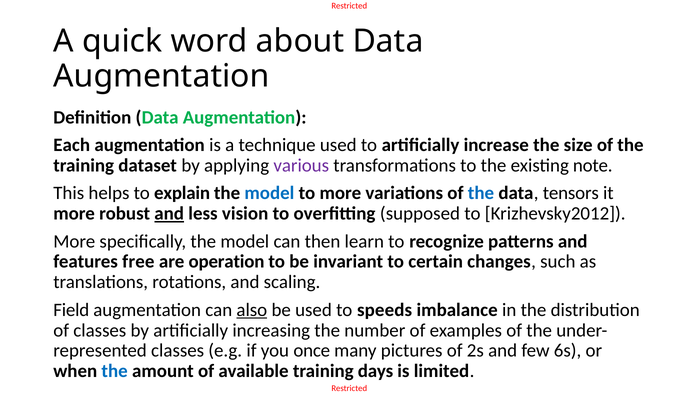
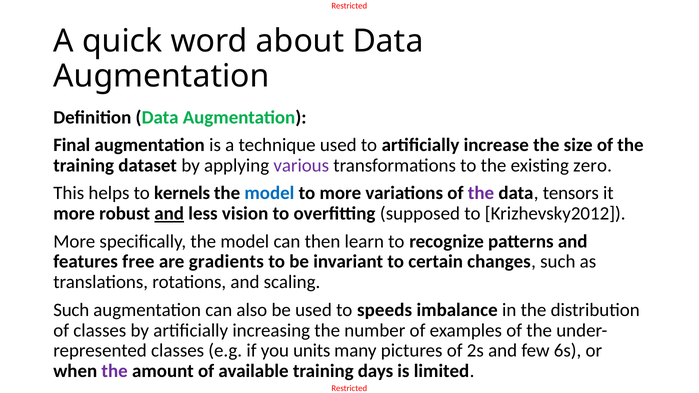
Each: Each -> Final
note: note -> zero
explain: explain -> kernels
the at (481, 193) colour: blue -> purple
operation: operation -> gradients
Field at (71, 310): Field -> Such
also underline: present -> none
once: once -> units
the at (115, 371) colour: blue -> purple
